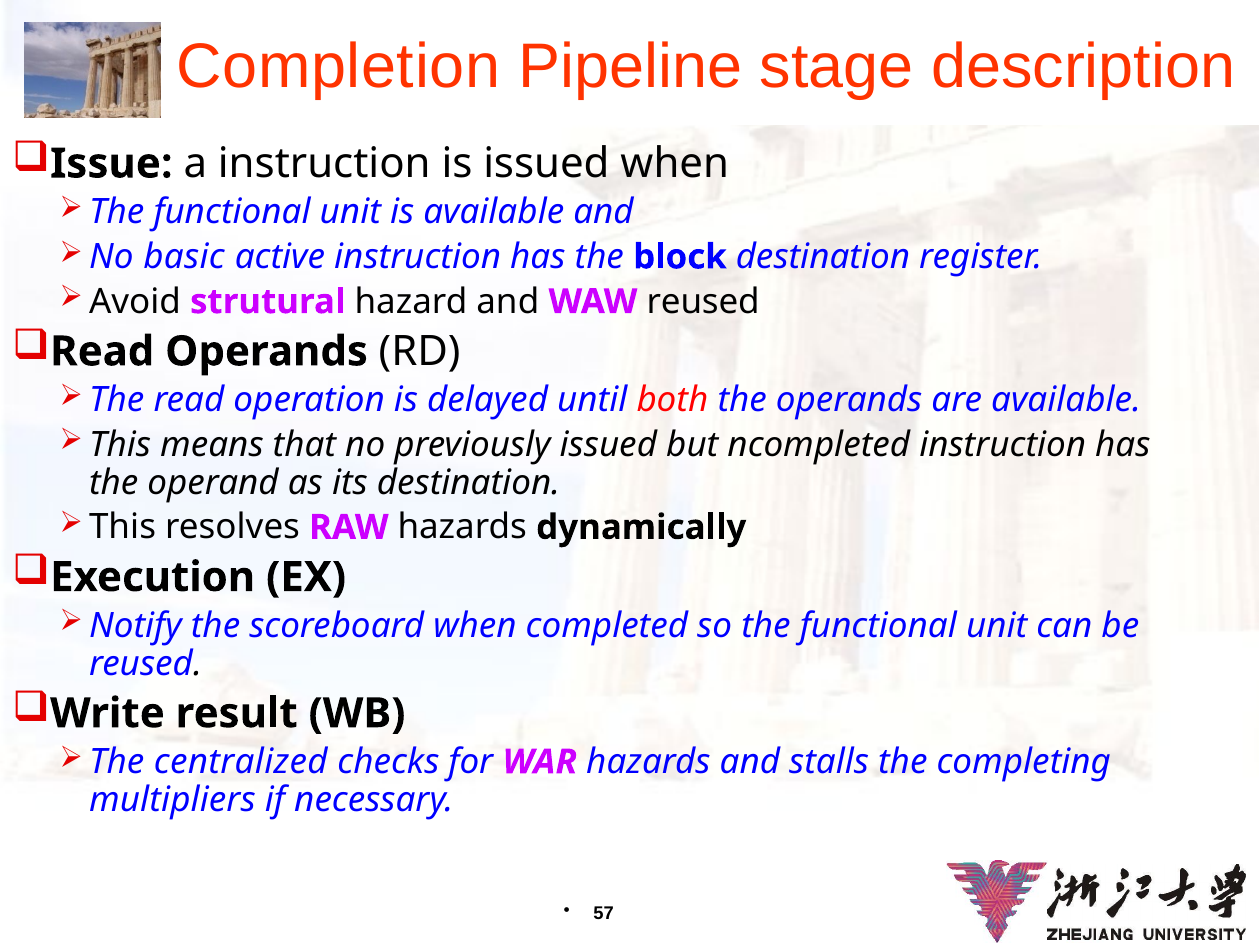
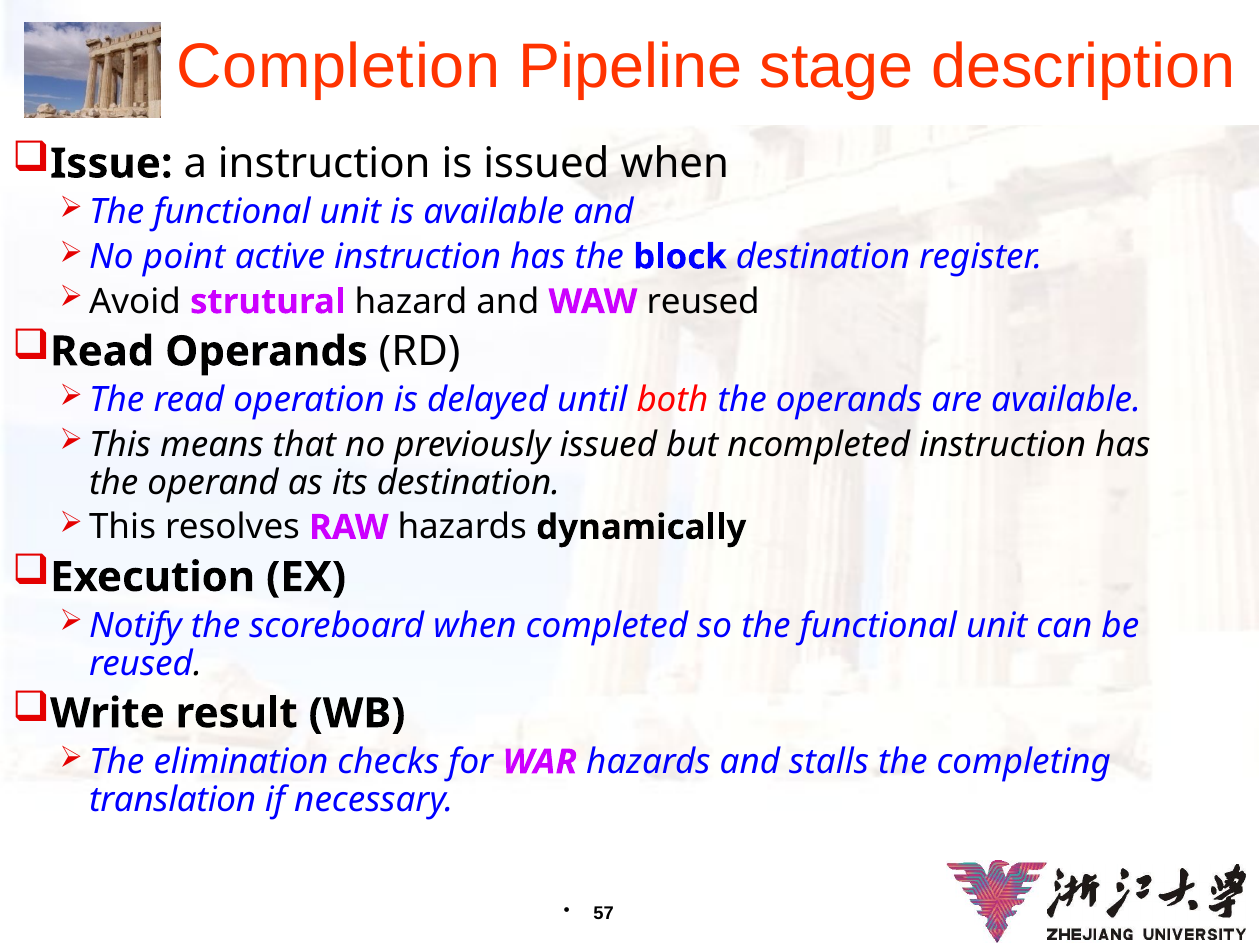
basic: basic -> point
centralized: centralized -> elimination
multipliers: multipliers -> translation
